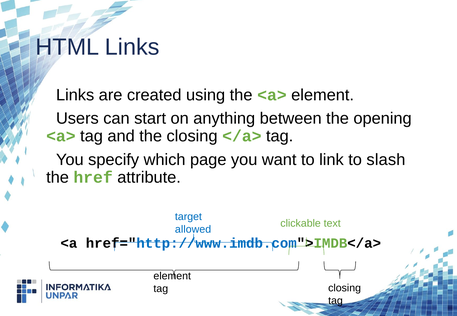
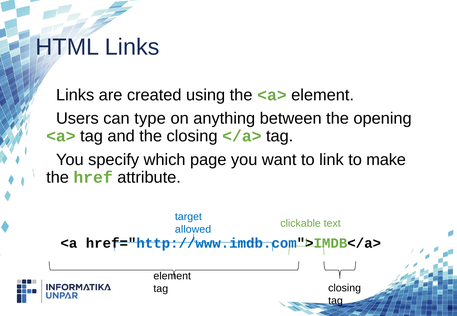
start: start -> type
slash: slash -> make
